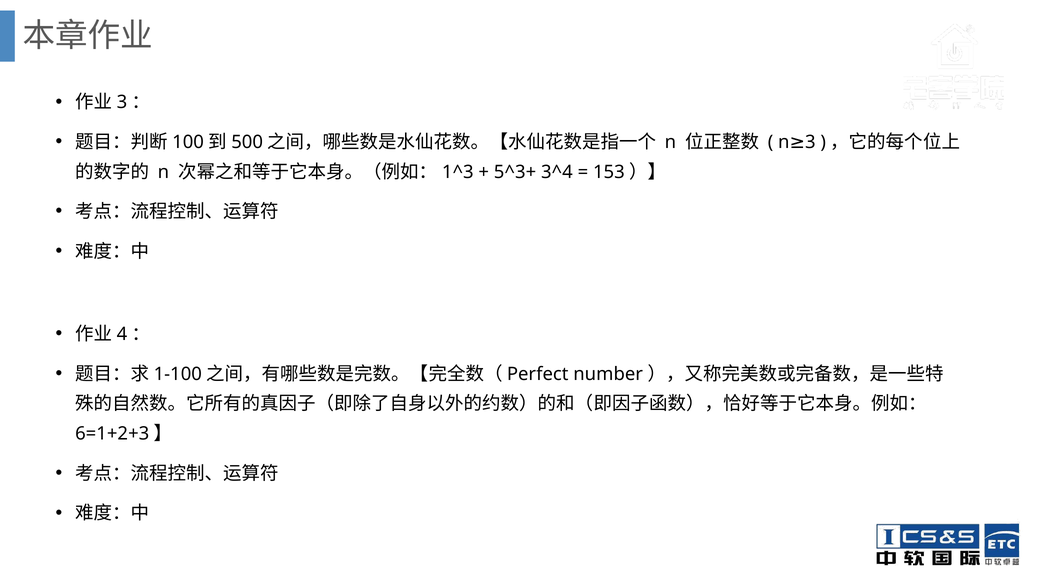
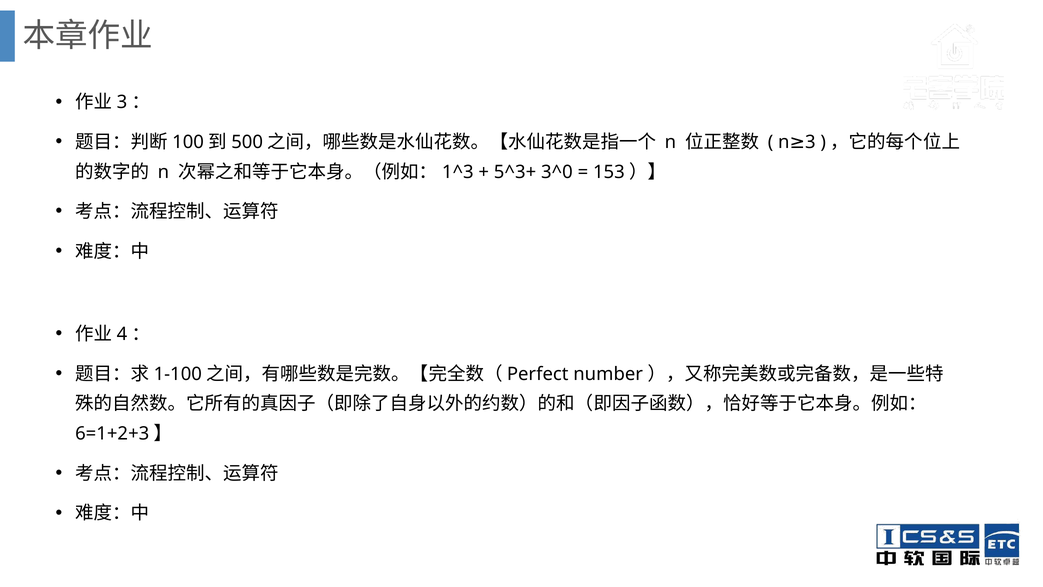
3^4: 3^4 -> 3^0
